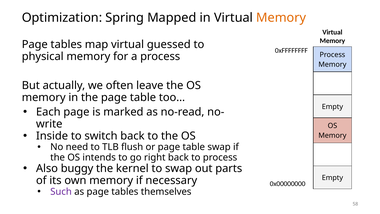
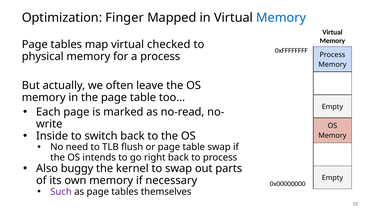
Spring: Spring -> Finger
Memory at (281, 18) colour: orange -> blue
guessed: guessed -> checked
